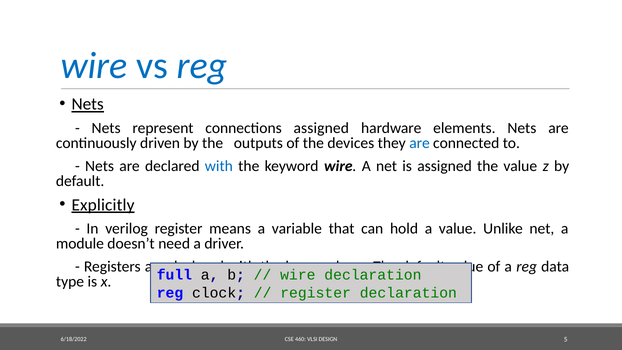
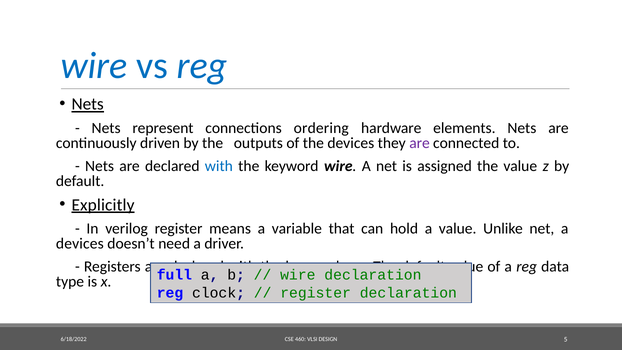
connections assigned: assigned -> ordering
are at (420, 143) colour: blue -> purple
module at (80, 244): module -> devices
